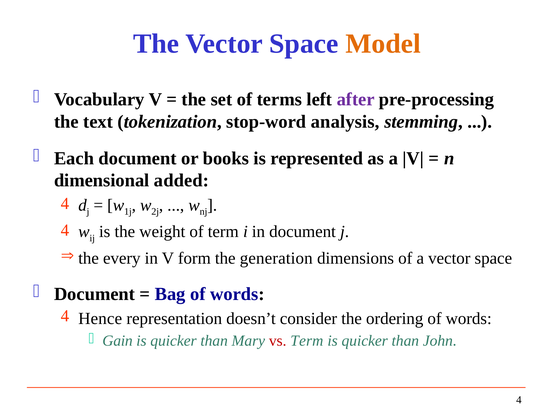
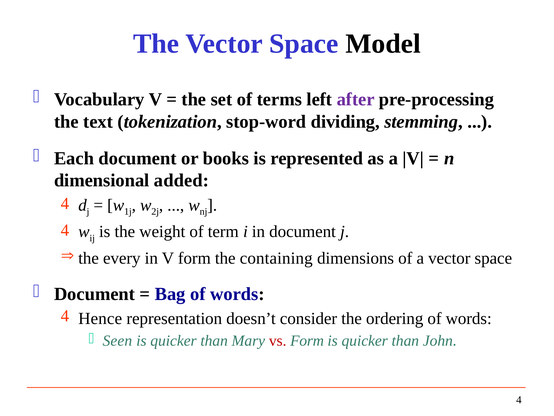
Model colour: orange -> black
analysis: analysis -> dividing
generation: generation -> containing
Gain: Gain -> Seen
vs Term: Term -> Form
